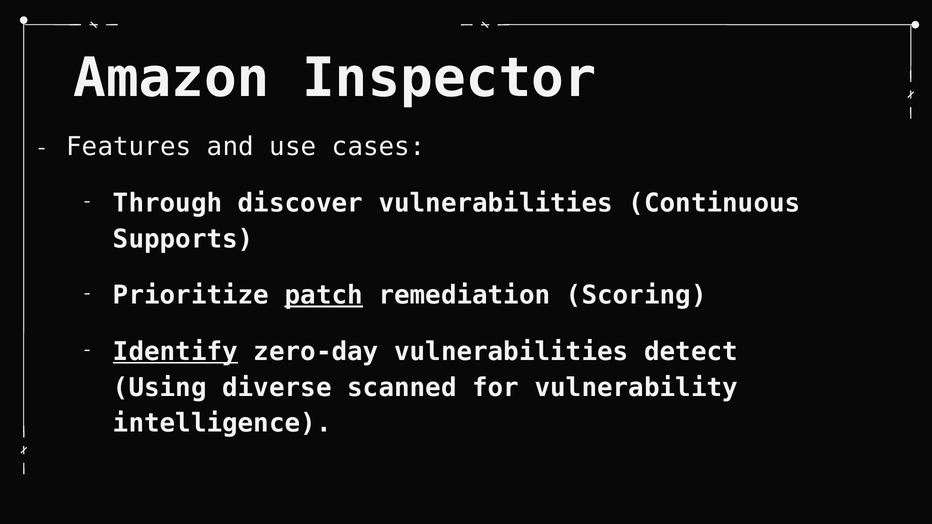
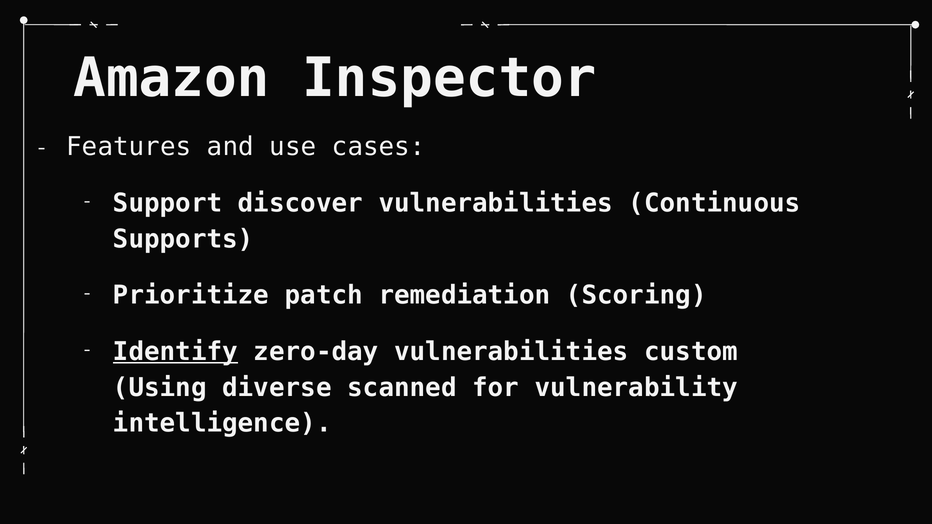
Through: Through -> Support
patch underline: present -> none
detect: detect -> custom
